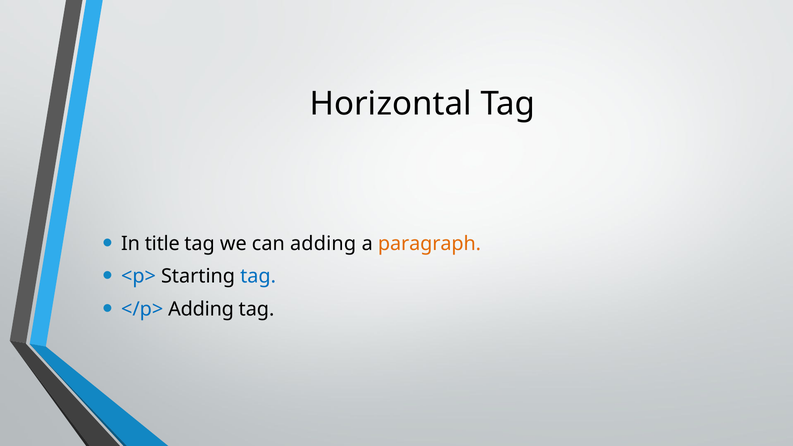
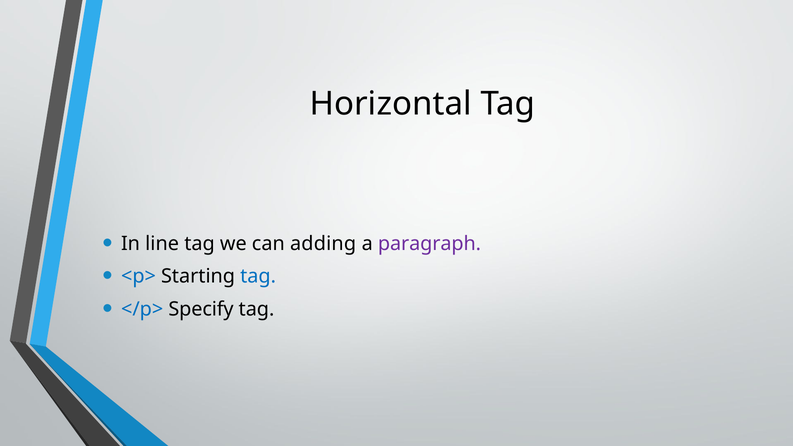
title: title -> line
paragraph colour: orange -> purple
</p> Adding: Adding -> Specify
